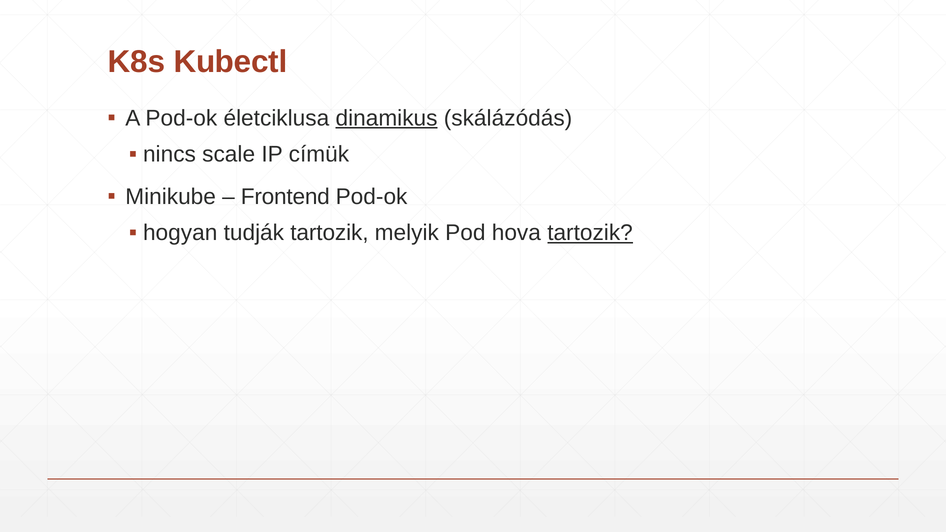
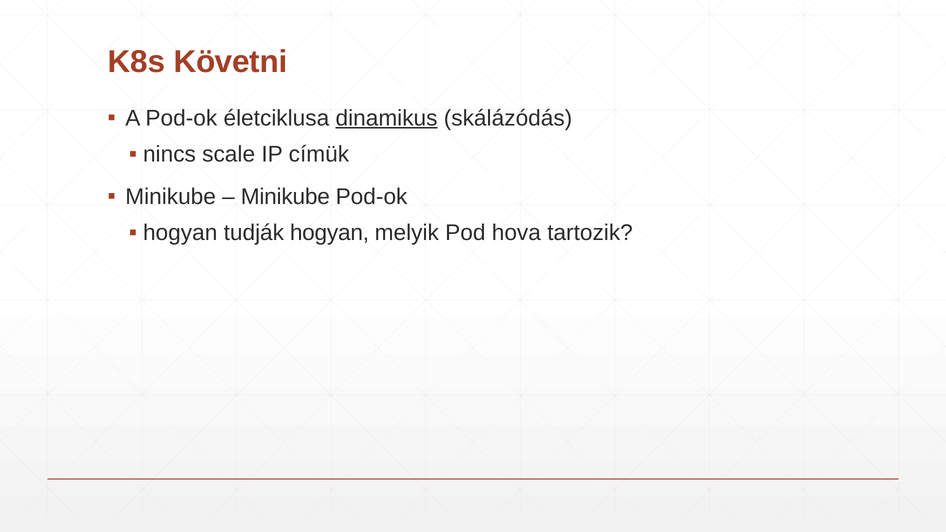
Kubectl: Kubectl -> Követni
Frontend at (285, 197): Frontend -> Minikube
tudják tartozik: tartozik -> hogyan
tartozik at (590, 233) underline: present -> none
